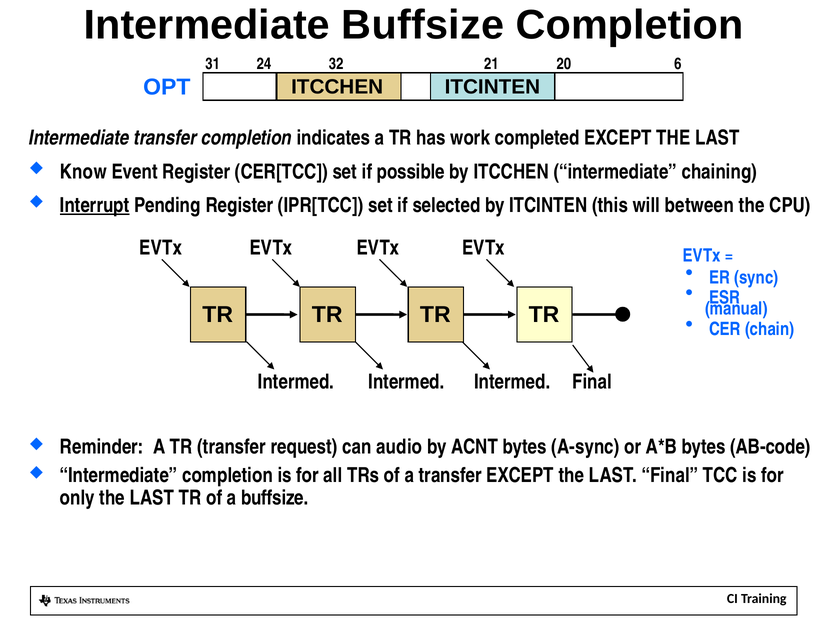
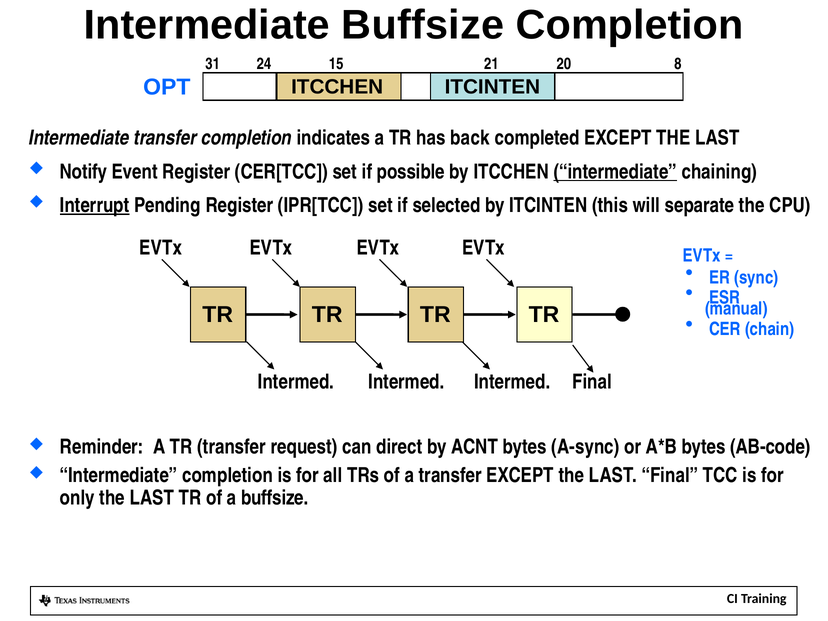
32: 32 -> 15
6: 6 -> 8
work: work -> back
Know: Know -> Notify
intermediate at (615, 172) underline: none -> present
between: between -> separate
audio: audio -> direct
